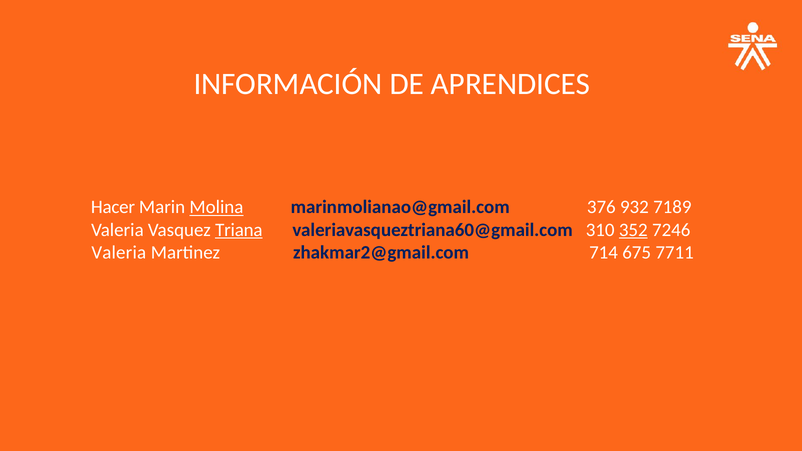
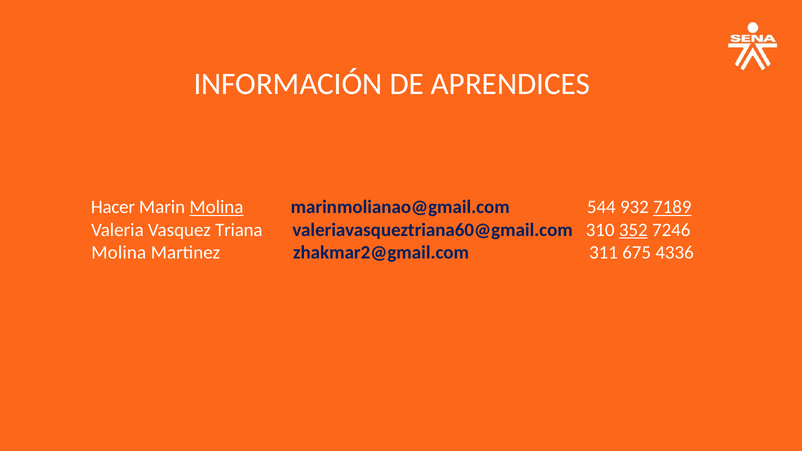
376: 376 -> 544
7189 underline: none -> present
Triana underline: present -> none
Valeria at (119, 253): Valeria -> Molina
714: 714 -> 311
7711: 7711 -> 4336
